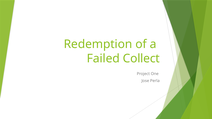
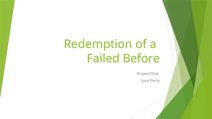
Collect: Collect -> Before
